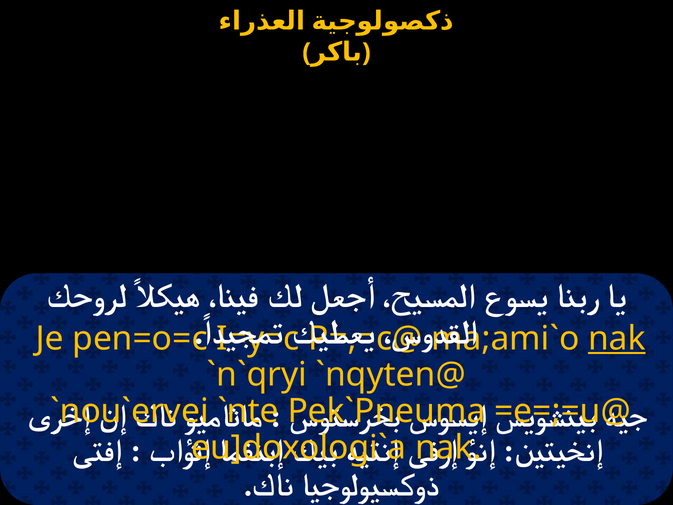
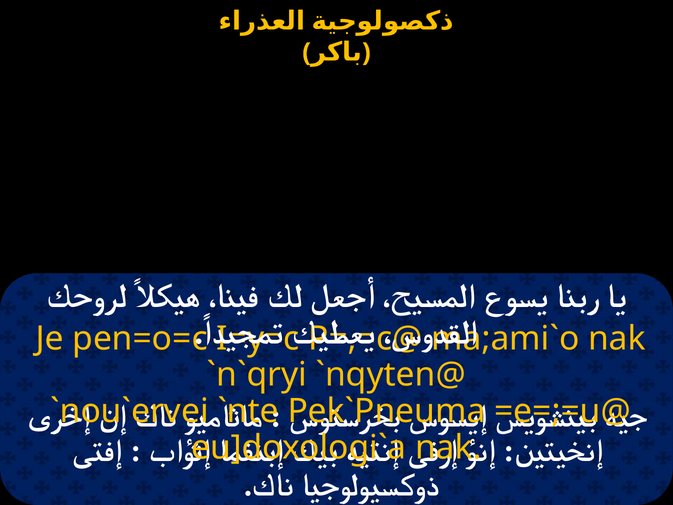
nak at (617, 338) underline: present -> none
